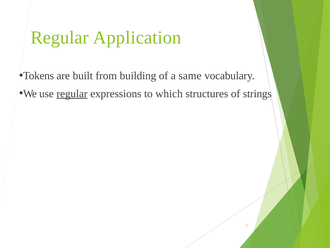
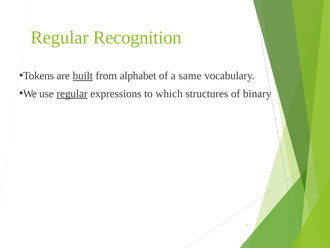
Application: Application -> Recognition
built underline: none -> present
building: building -> alphabet
strings: strings -> binary
